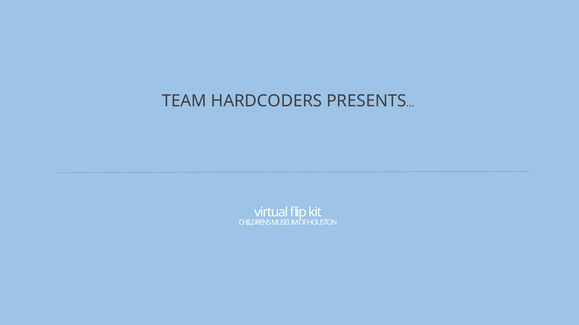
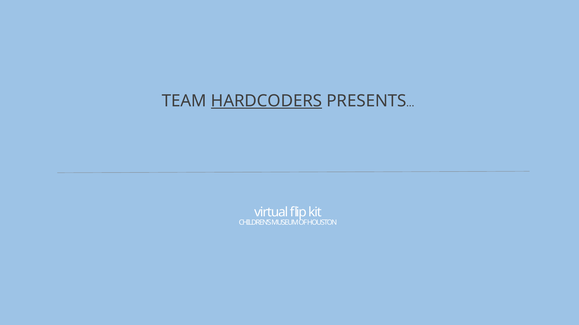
HARDCODERS underline: none -> present
